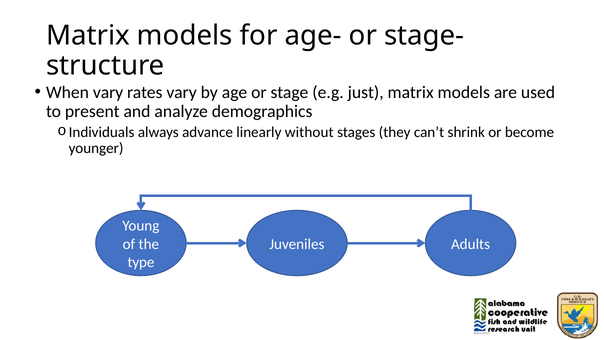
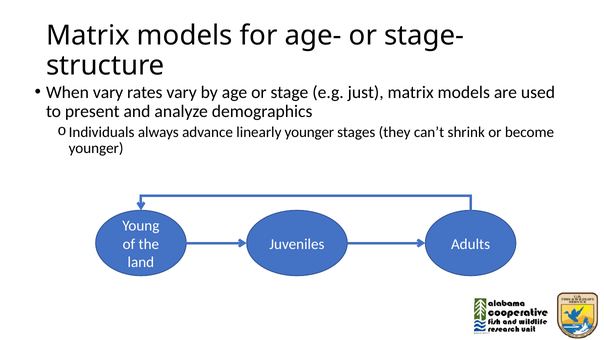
linearly without: without -> younger
type: type -> land
